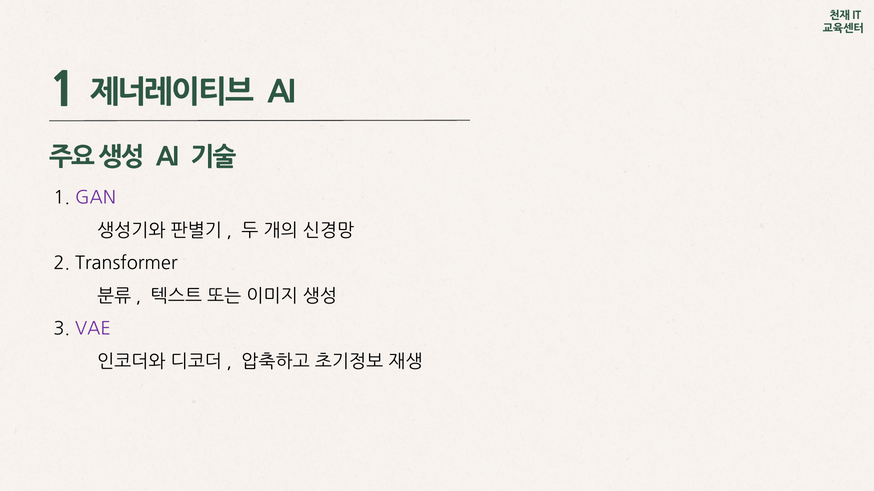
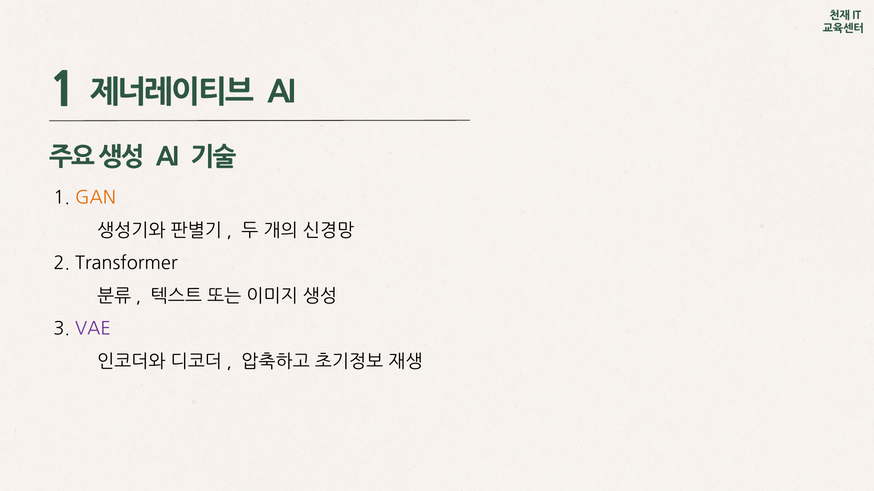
GAN colour: purple -> orange
